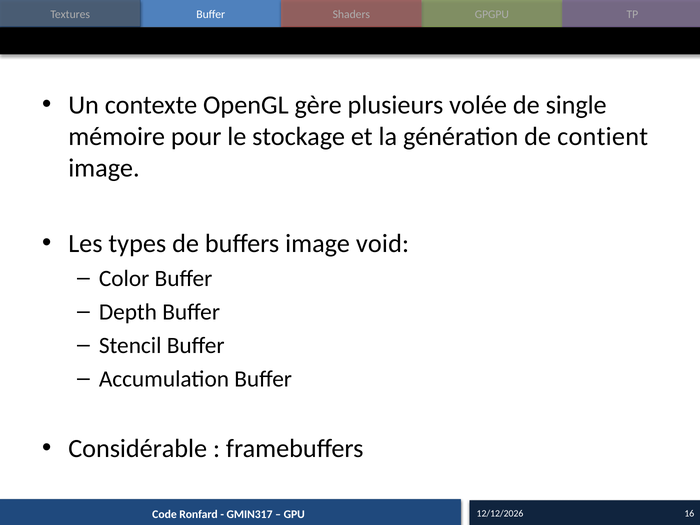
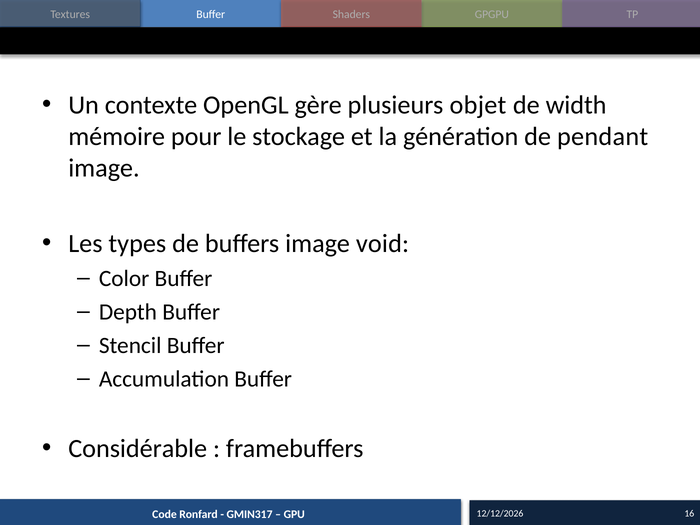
volée: volée -> objet
single: single -> width
contient: contient -> pendant
